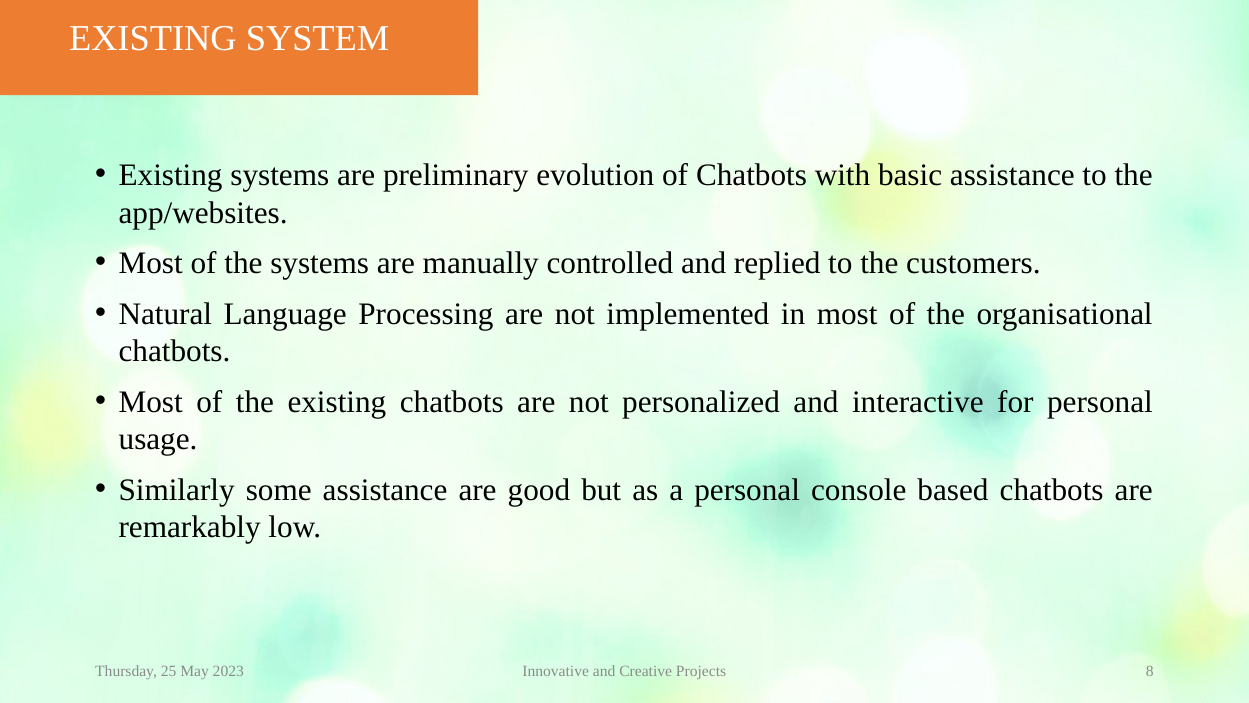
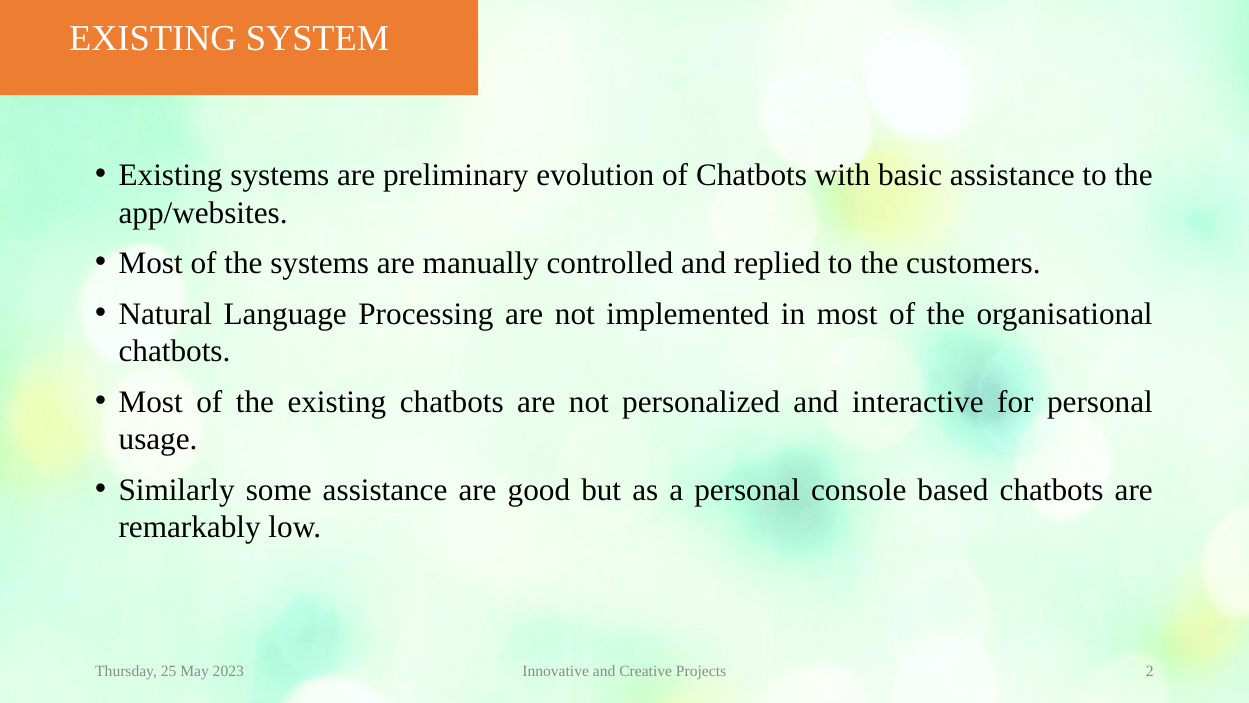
8: 8 -> 2
